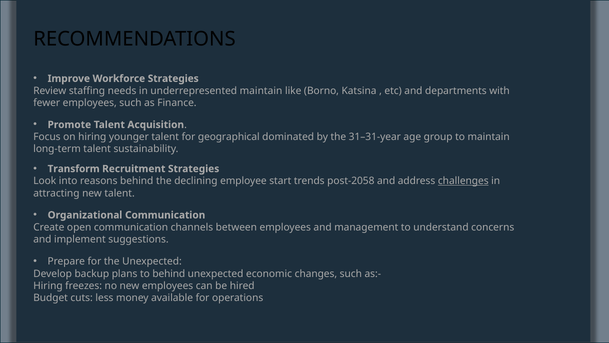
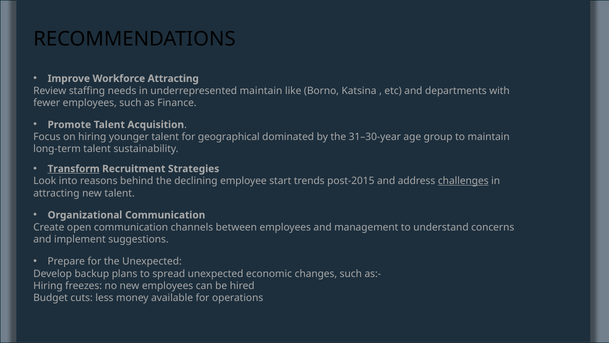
Workforce Strategies: Strategies -> Attracting
31–31-year: 31–31-year -> 31–30-year
Transform underline: none -> present
post-2058: post-2058 -> post-2015
to behind: behind -> spread
